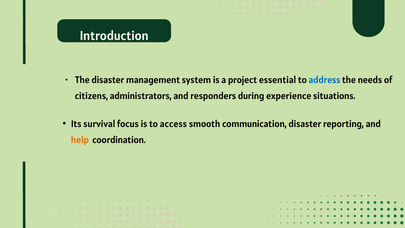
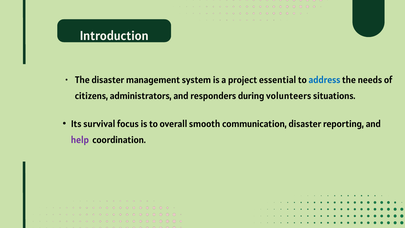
experience: experience -> volunteers
access: access -> overall
help colour: orange -> purple
